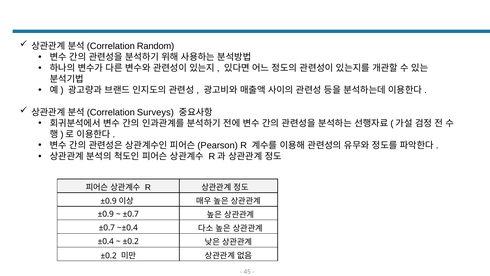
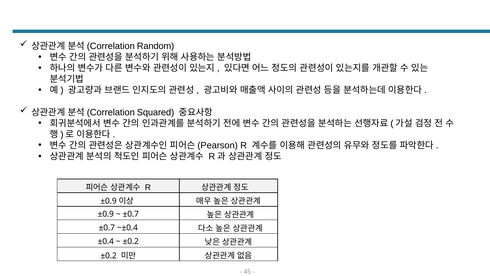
Surveys: Surveys -> Squared
